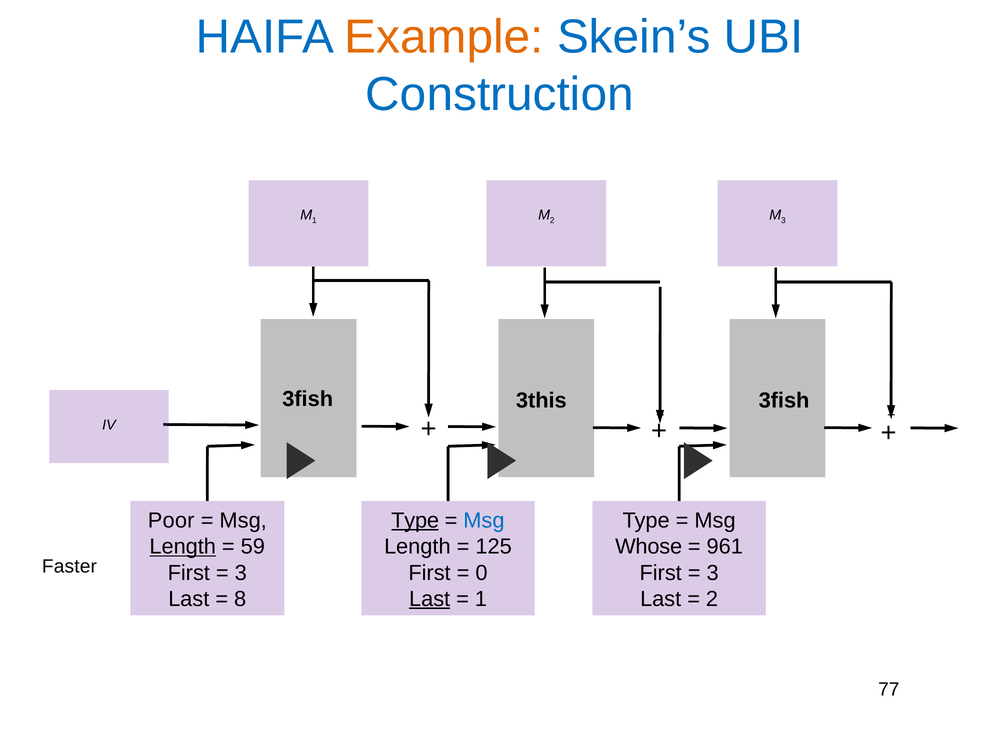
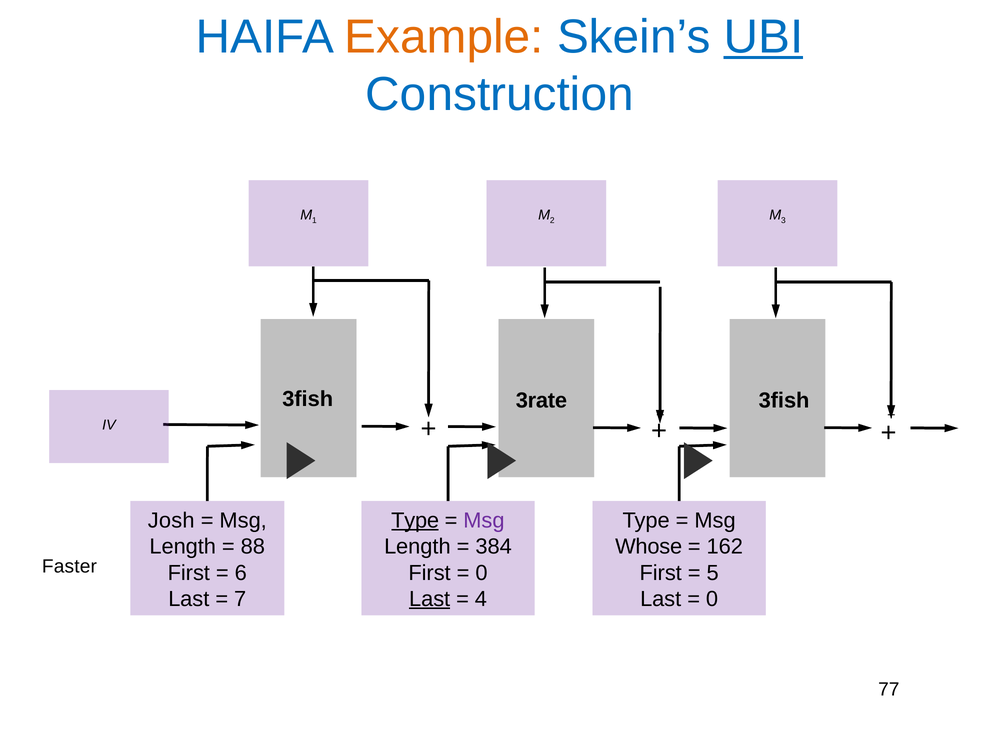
UBI underline: none -> present
3this: 3this -> 3rate
Poor: Poor -> Josh
Msg at (484, 521) colour: blue -> purple
Length at (183, 547) underline: present -> none
59: 59 -> 88
125: 125 -> 384
961: 961 -> 162
3 at (241, 573): 3 -> 6
3 at (713, 573): 3 -> 5
8: 8 -> 7
1 at (481, 599): 1 -> 4
2 at (712, 599): 2 -> 0
